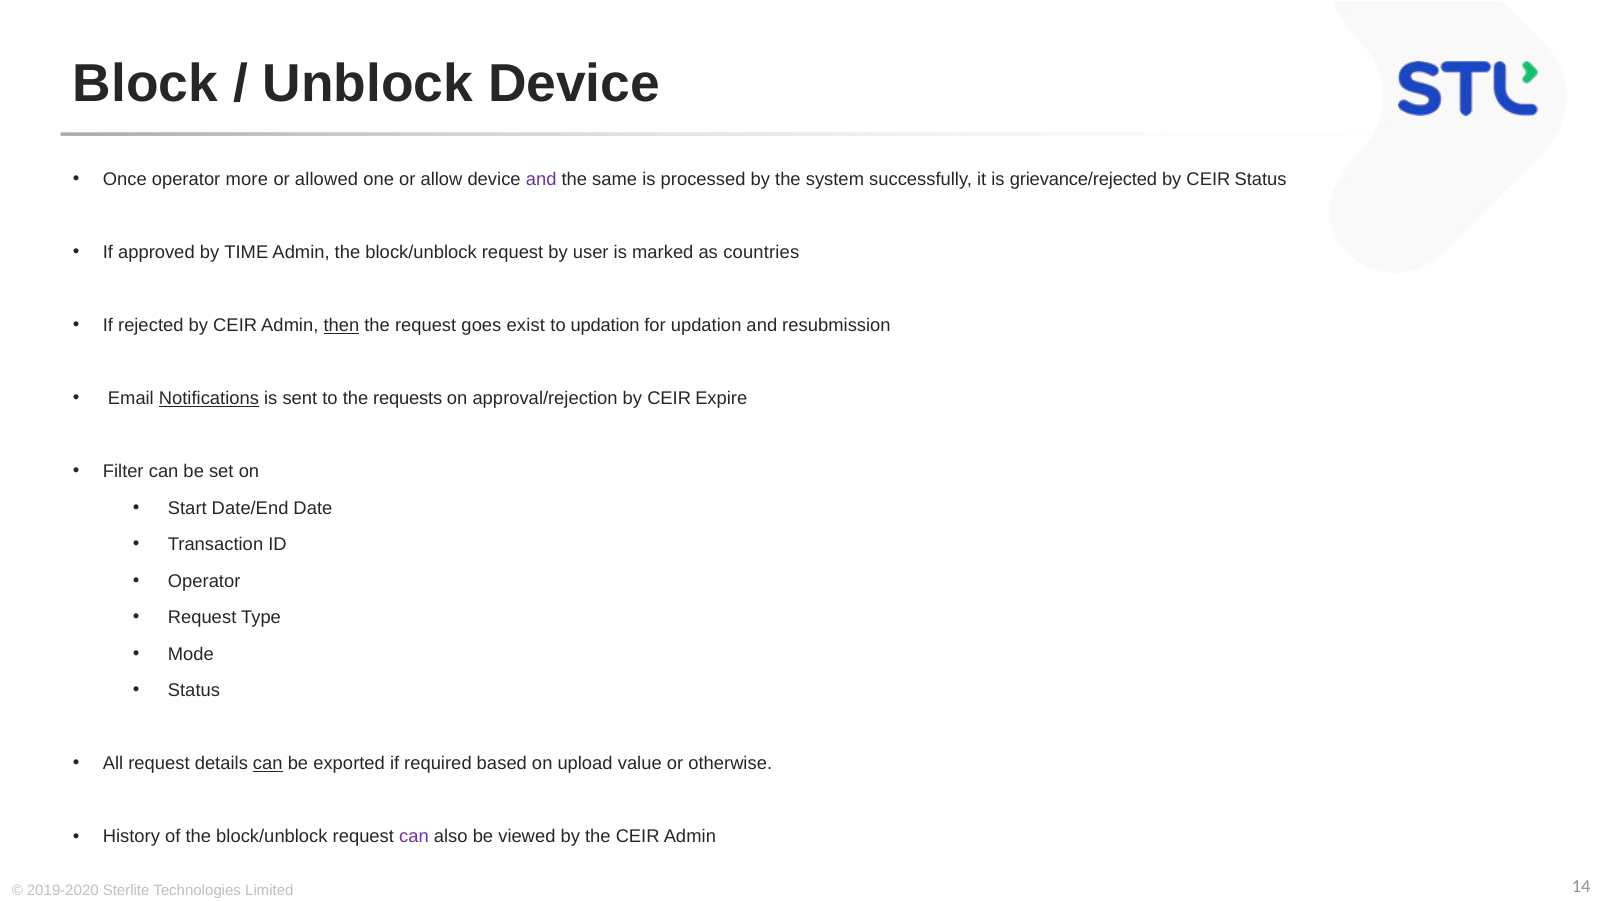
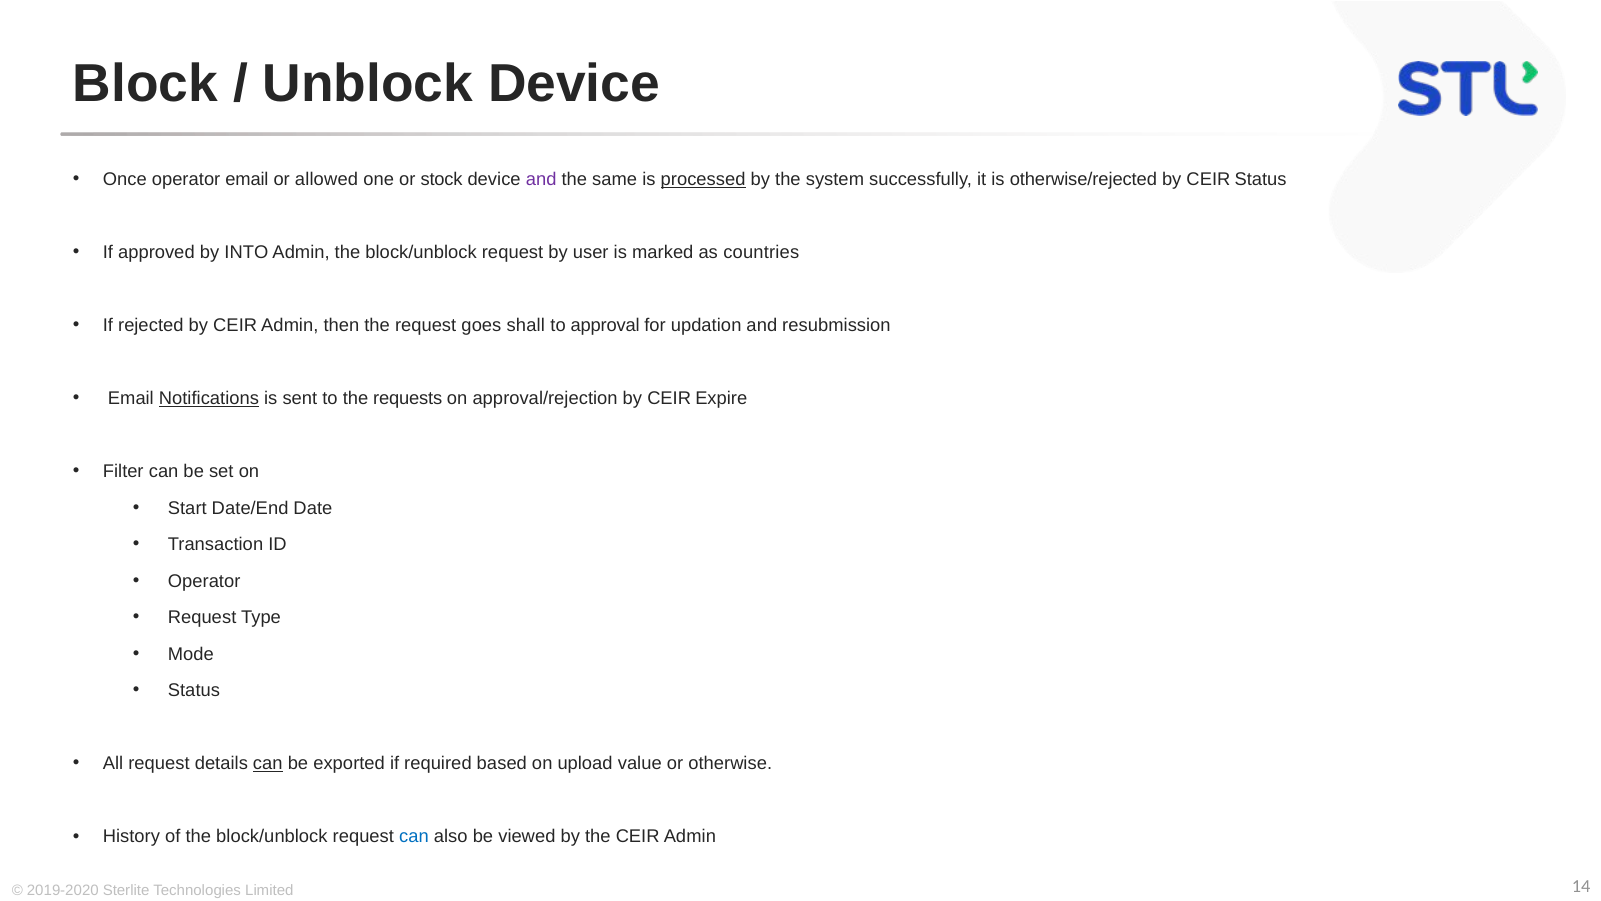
operator more: more -> email
allow: allow -> stock
processed underline: none -> present
grievance/rejected: grievance/rejected -> otherwise/rejected
TIME: TIME -> INTO
then underline: present -> none
exist: exist -> shall
to updation: updation -> approval
can at (414, 836) colour: purple -> blue
